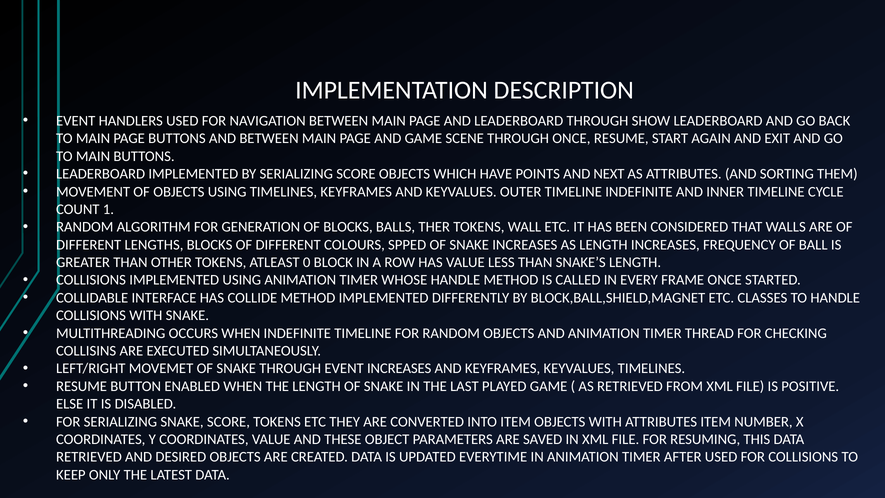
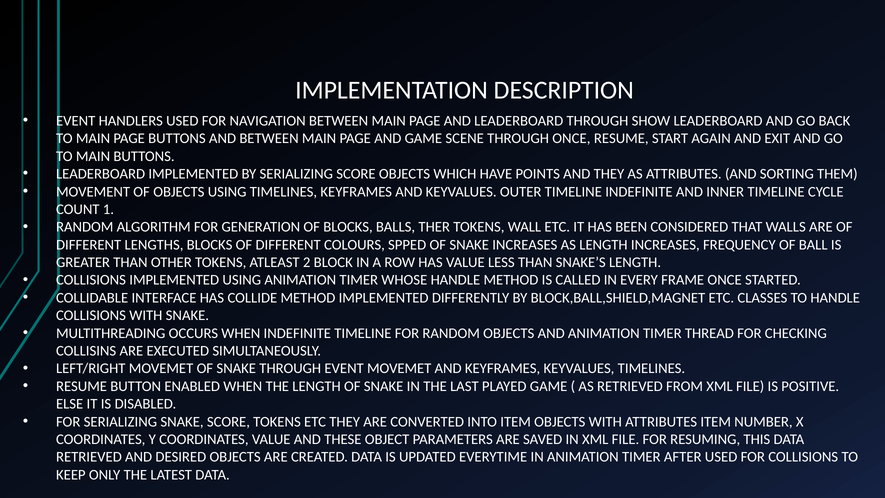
AND NEXT: NEXT -> THEY
0: 0 -> 2
EVENT INCREASES: INCREASES -> MOVEMET
